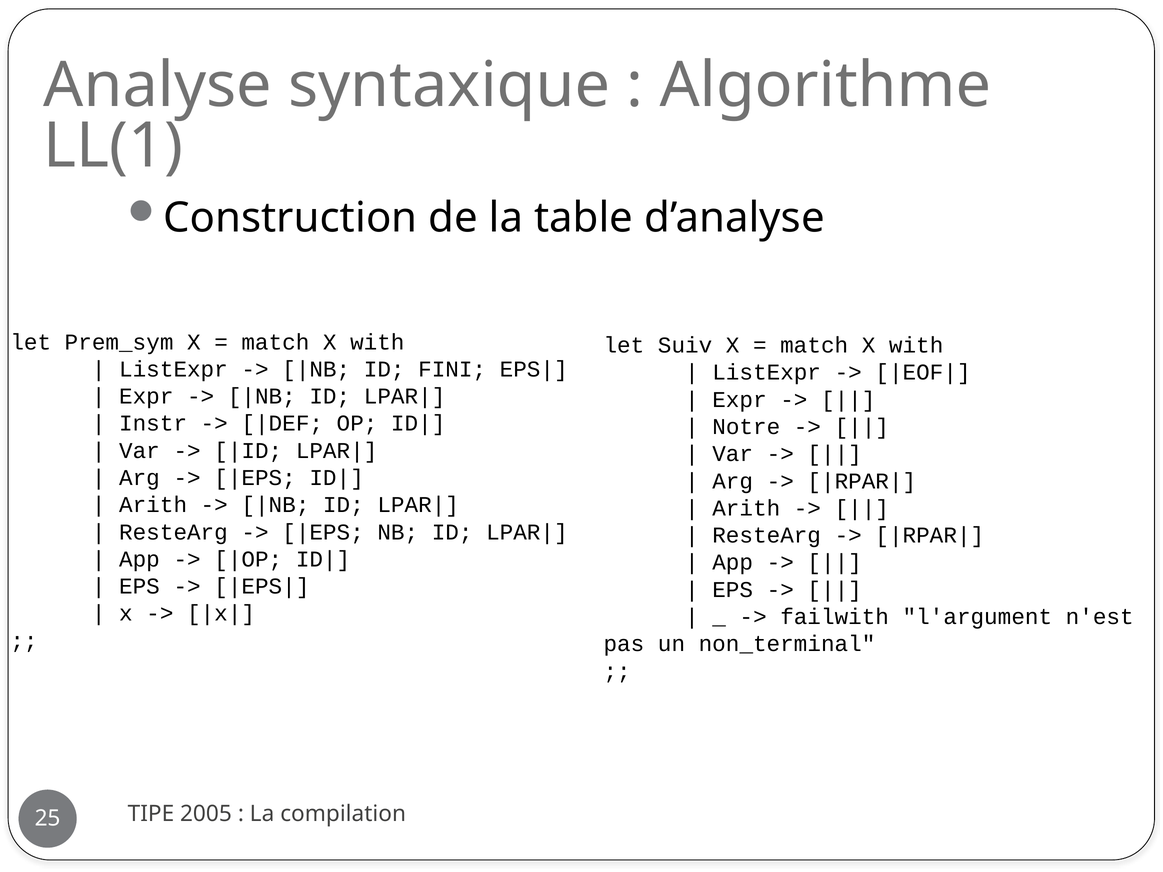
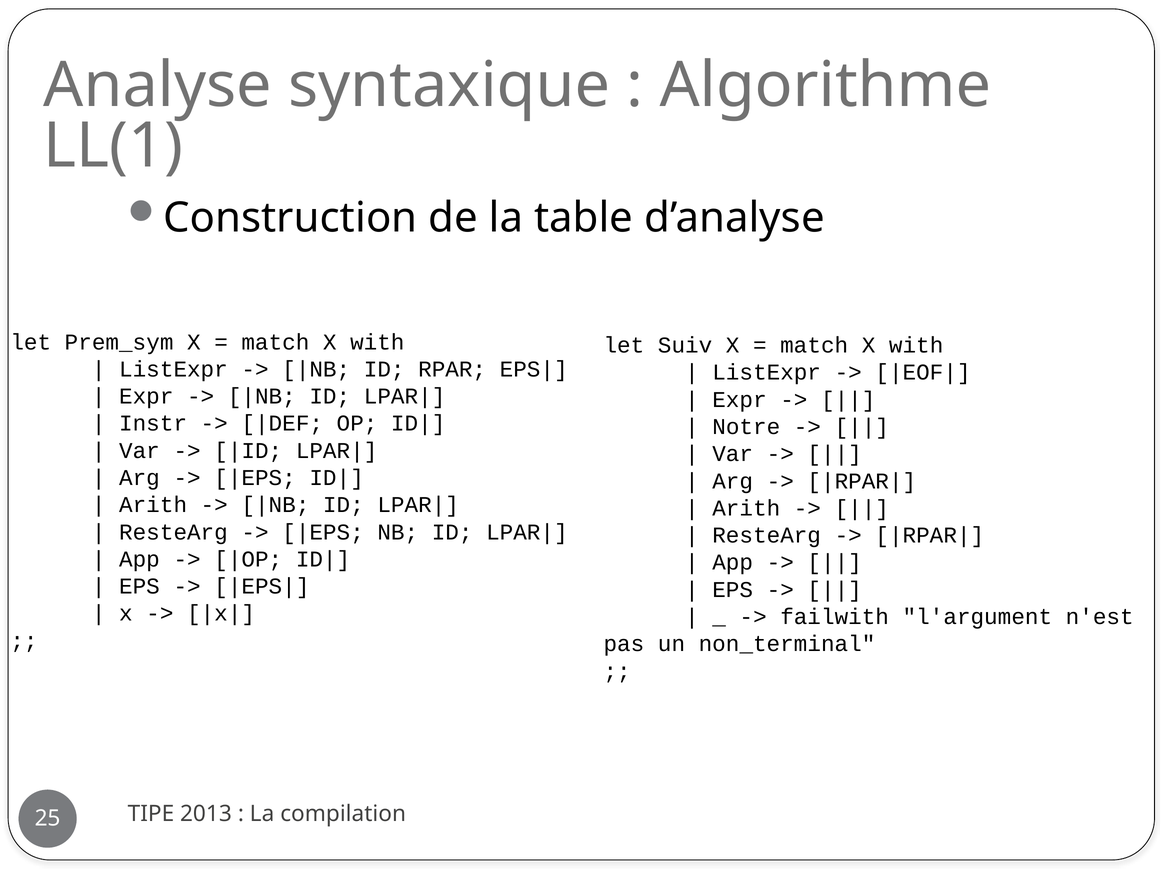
FINI: FINI -> RPAR
2005: 2005 -> 2013
